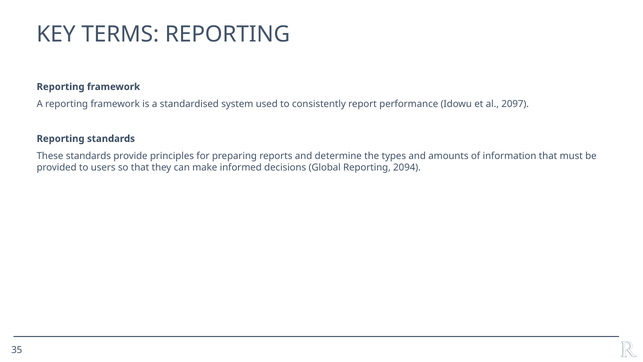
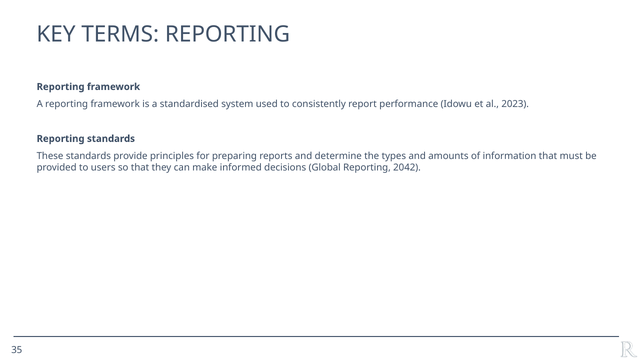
2097: 2097 -> 2023
2094: 2094 -> 2042
